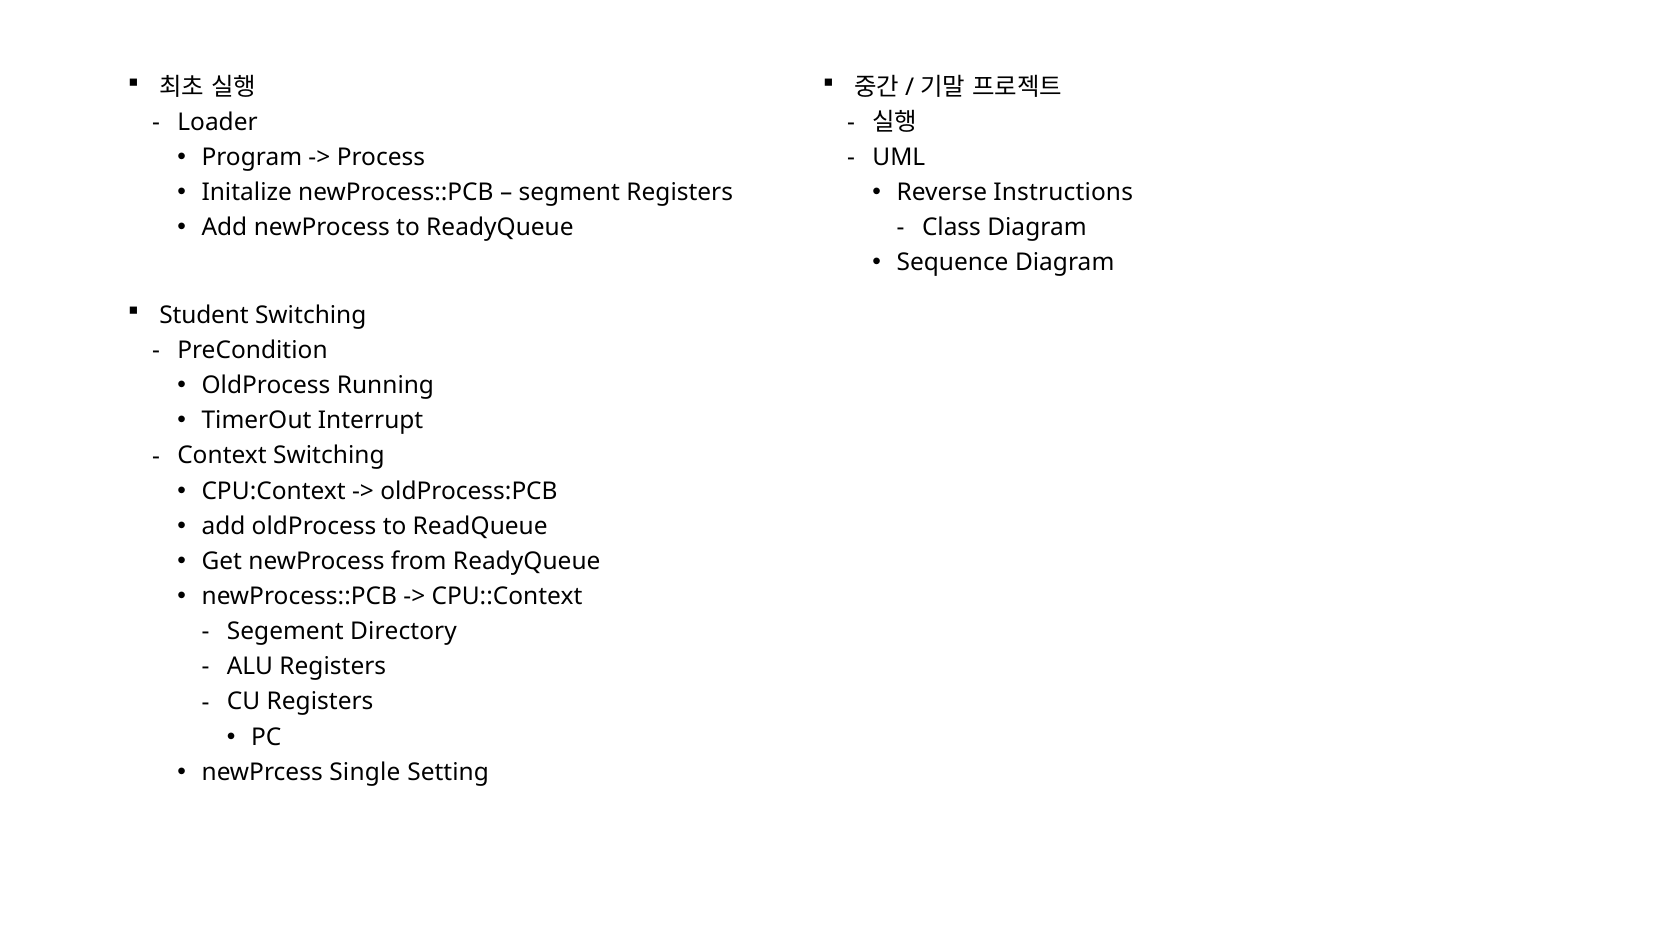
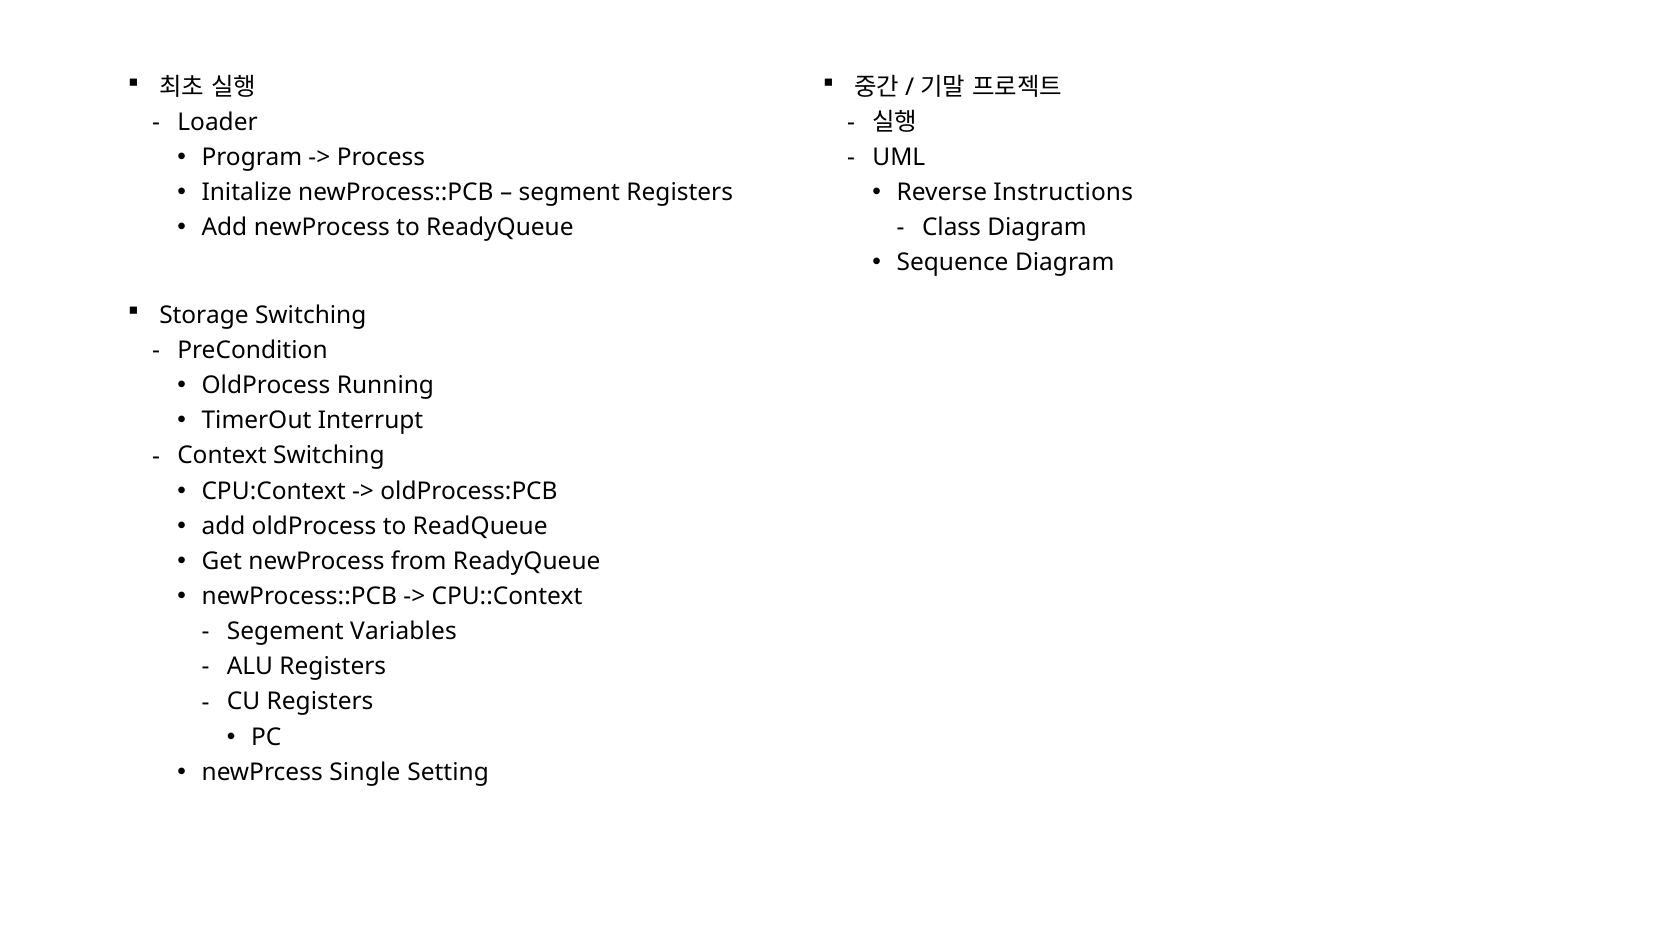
Student: Student -> Storage
Directory: Directory -> Variables
